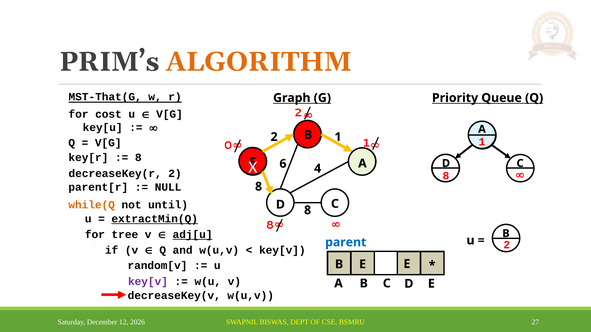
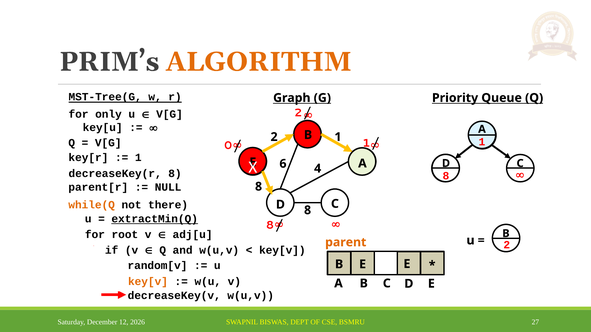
MST-That(G: MST-That(G -> MST-Tree(G
cost: cost -> only
8 at (138, 158): 8 -> 1
decreaseKey(r 2: 2 -> 8
until: until -> there
tree: tree -> root
adj[u underline: present -> none
parent colour: blue -> orange
key[v at (148, 282) colour: purple -> orange
